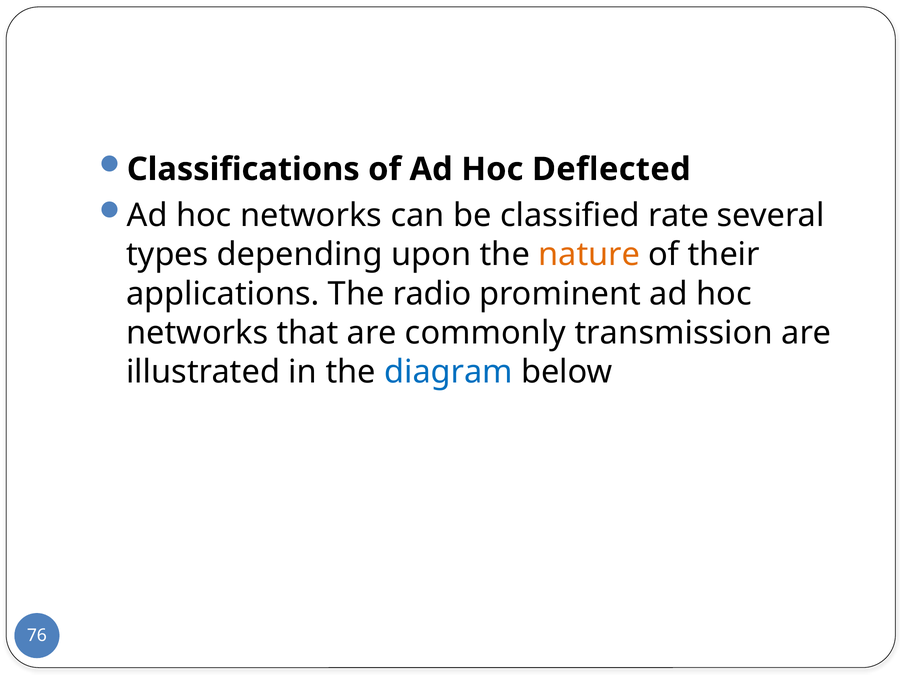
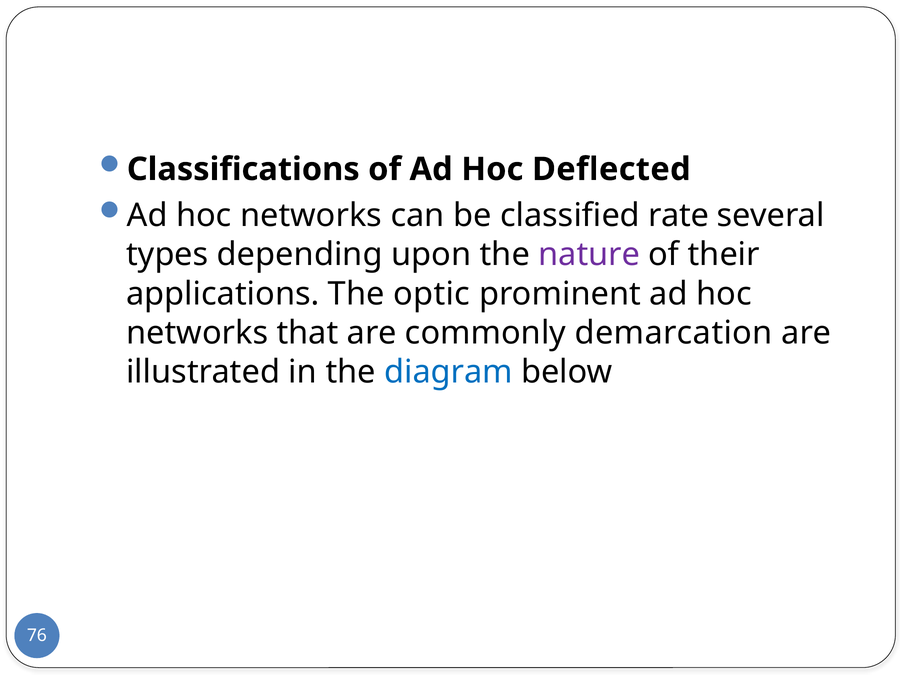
nature colour: orange -> purple
radio: radio -> optic
transmission: transmission -> demarcation
